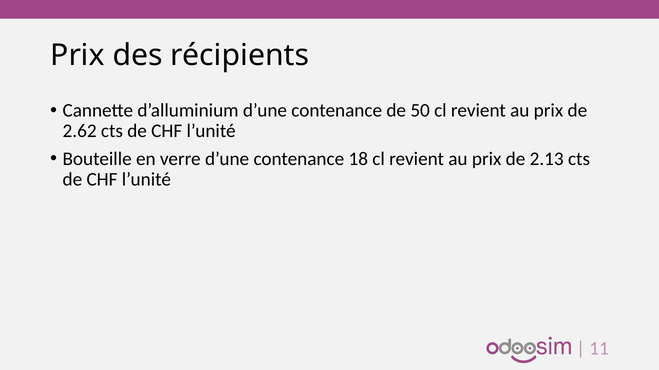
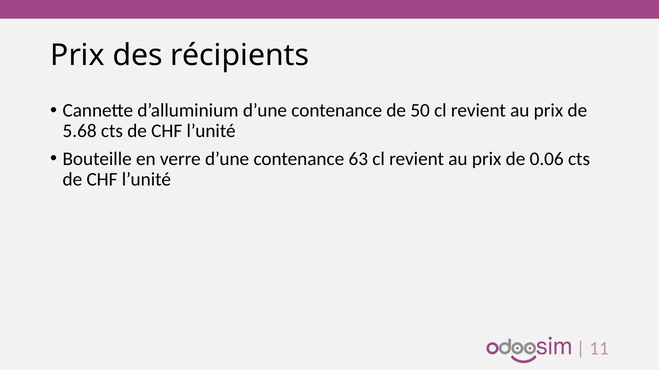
2.62: 2.62 -> 5.68
18: 18 -> 63
2.13: 2.13 -> 0.06
